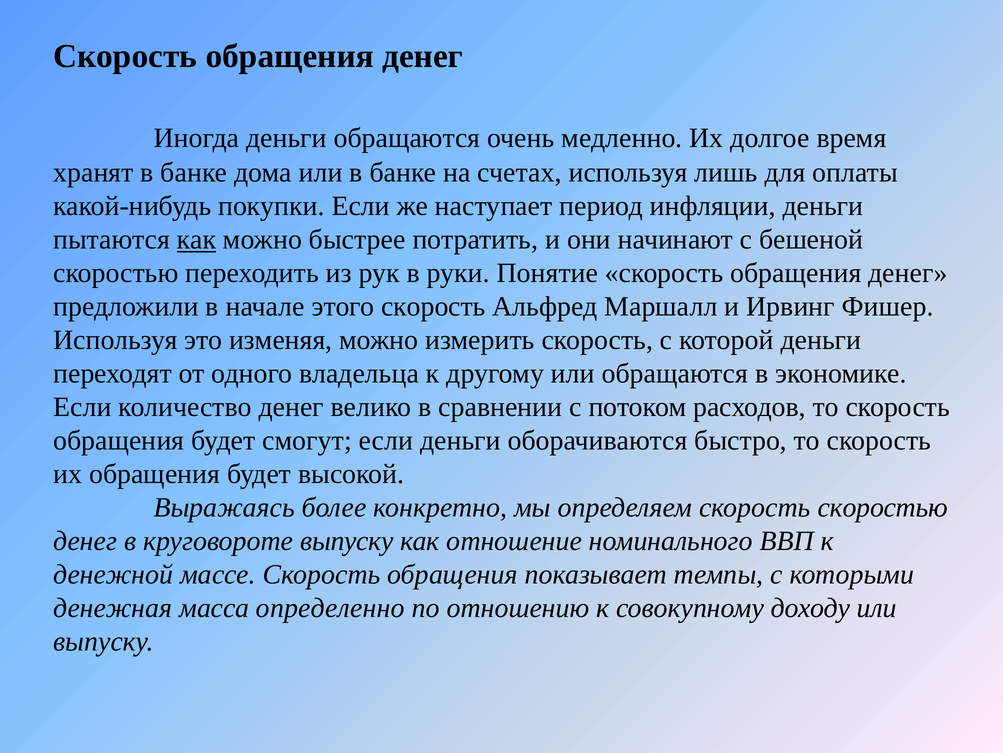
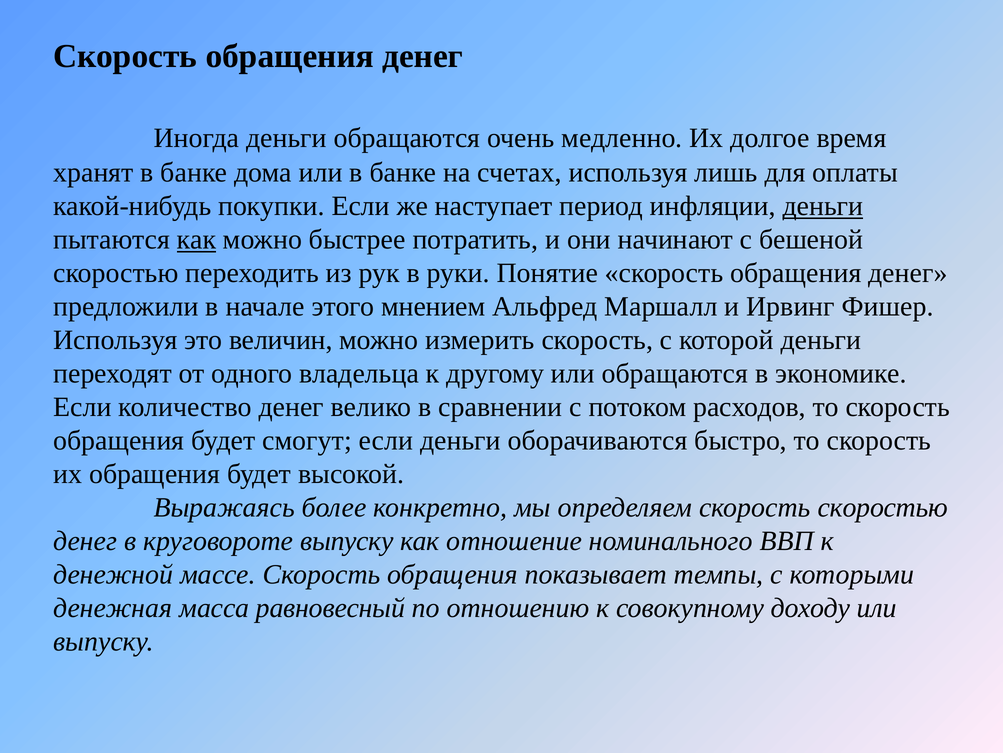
деньги at (823, 206) underline: none -> present
этого скорость: скорость -> мнением
изменяя: изменяя -> величин
определенно: определенно -> равновесный
